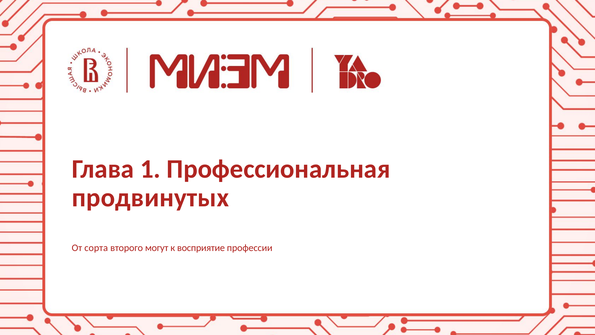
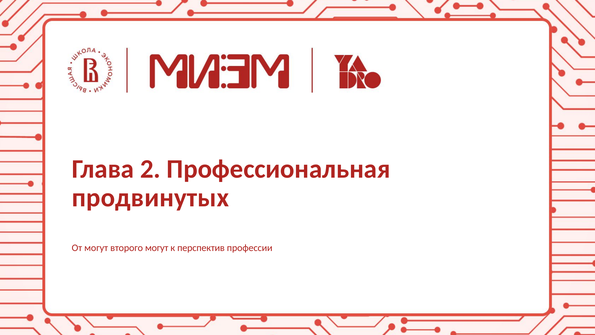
1: 1 -> 2
От сорта: сорта -> могут
восприятие: восприятие -> перспектив
